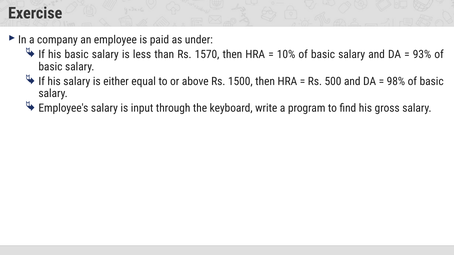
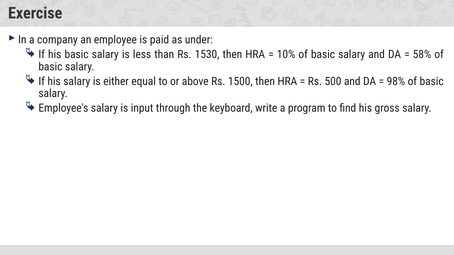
1570: 1570 -> 1530
93%: 93% -> 58%
